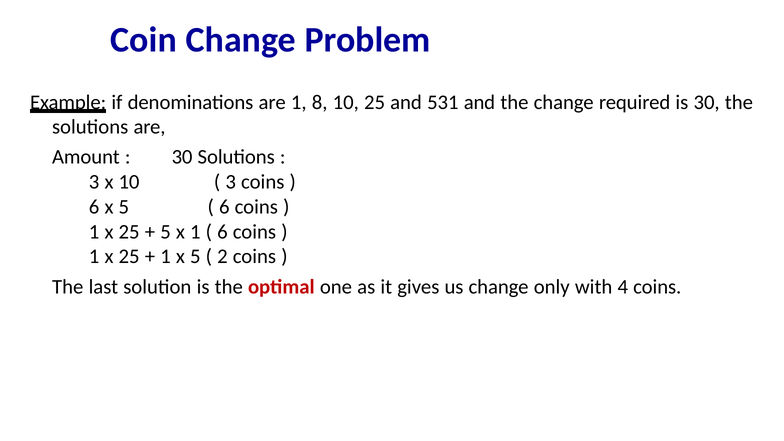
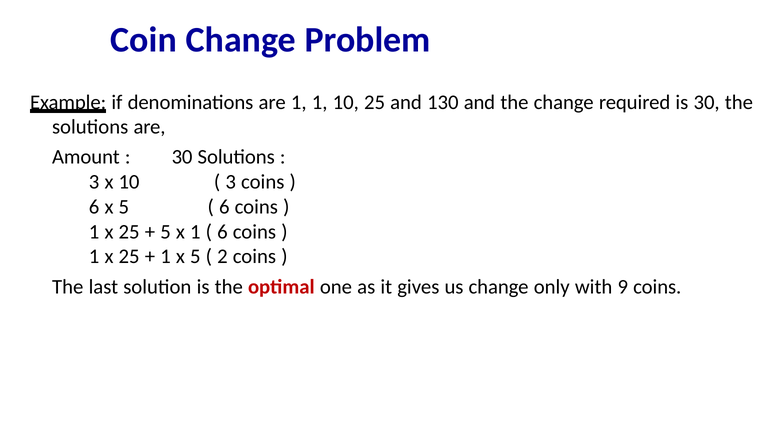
1 8: 8 -> 1
531: 531 -> 130
4: 4 -> 9
